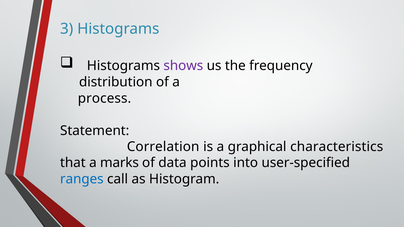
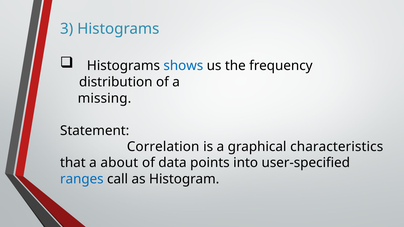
shows colour: purple -> blue
process: process -> missing
marks: marks -> about
